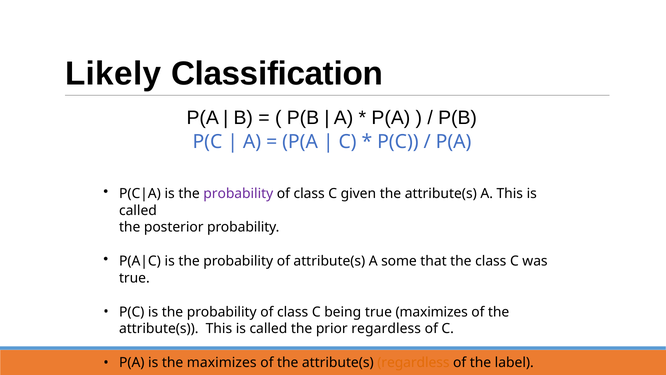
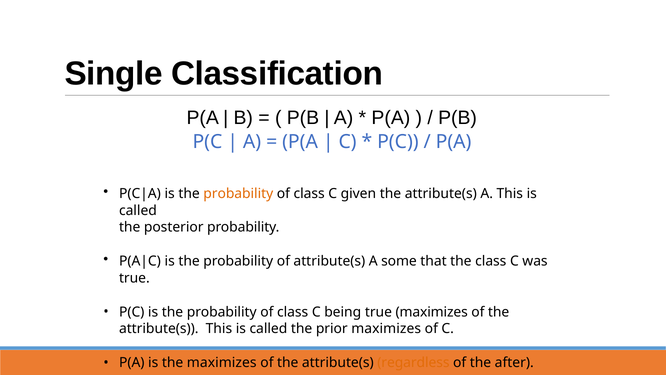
Likely: Likely -> Single
probability at (238, 194) colour: purple -> orange
prior regardless: regardless -> maximizes
label: label -> after
